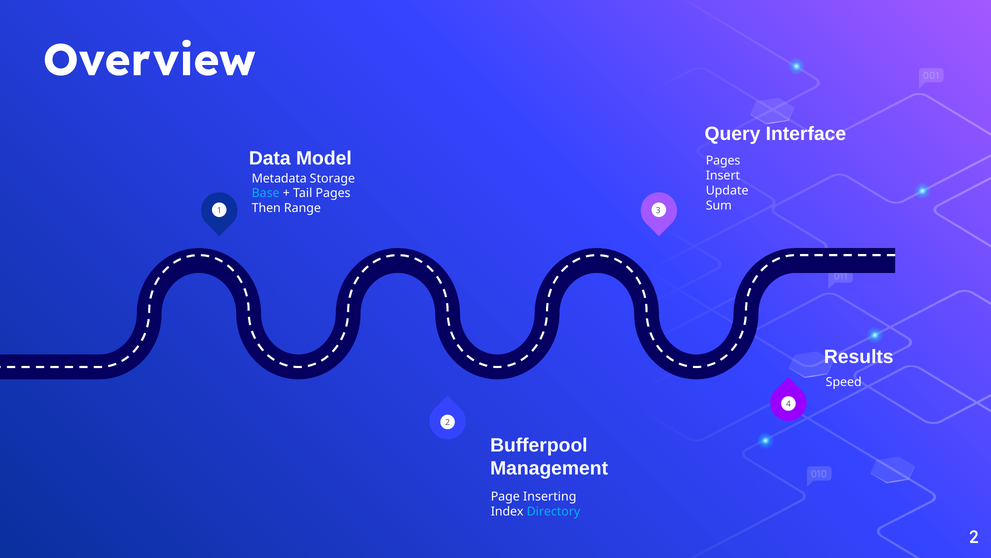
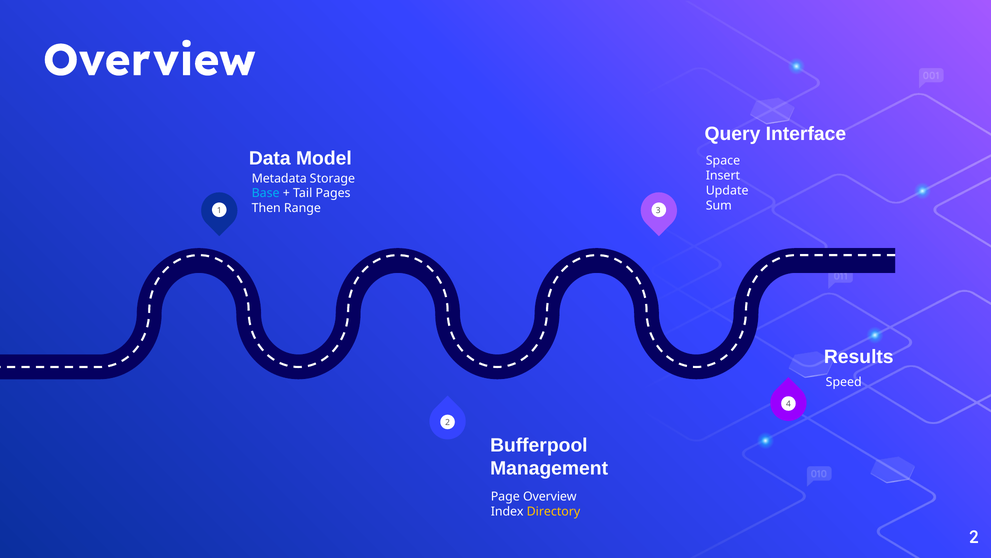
Pages at (723, 161): Pages -> Space
Page Inserting: Inserting -> Overview
Directory colour: light blue -> yellow
